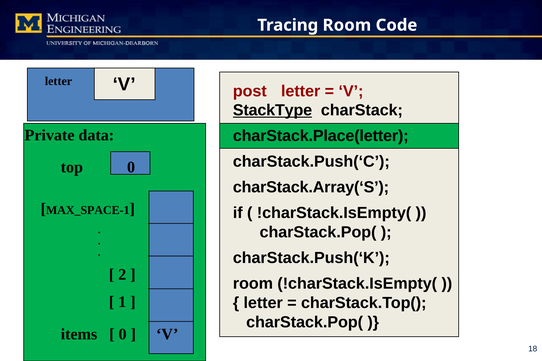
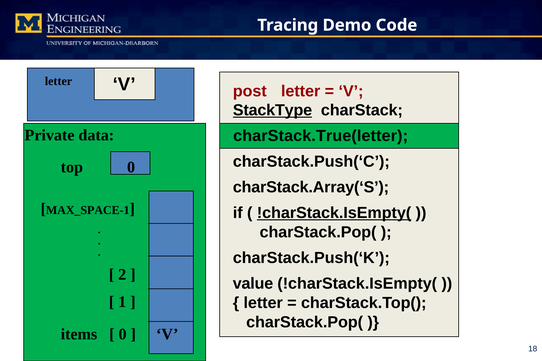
Tracing Room: Room -> Demo
charStack.Place(letter: charStack.Place(letter -> charStack.True(letter
!charStack.IsEmpty( at (334, 213) underline: none -> present
room at (253, 284): room -> value
